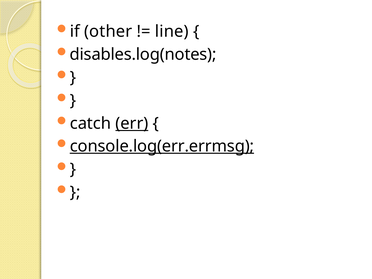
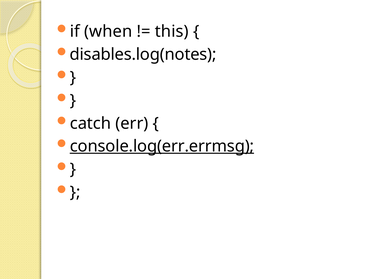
other: other -> when
line: line -> this
err underline: present -> none
